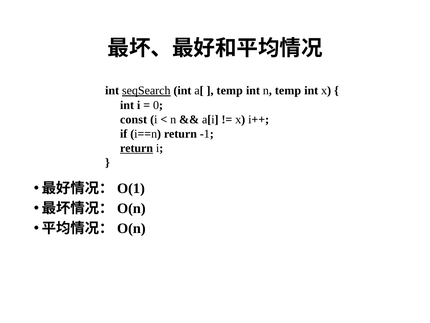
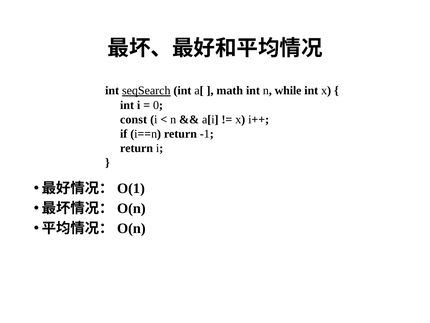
temp at (230, 91): temp -> math
n temp: temp -> while
return at (136, 148) underline: present -> none
